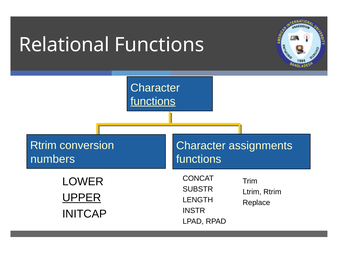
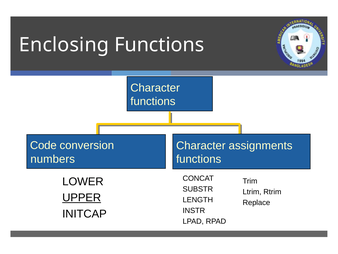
Relational: Relational -> Enclosing
functions at (153, 101) underline: present -> none
Rtrim at (43, 145): Rtrim -> Code
